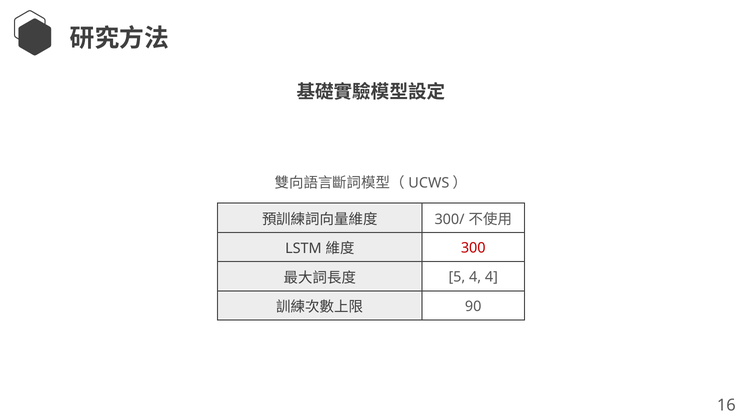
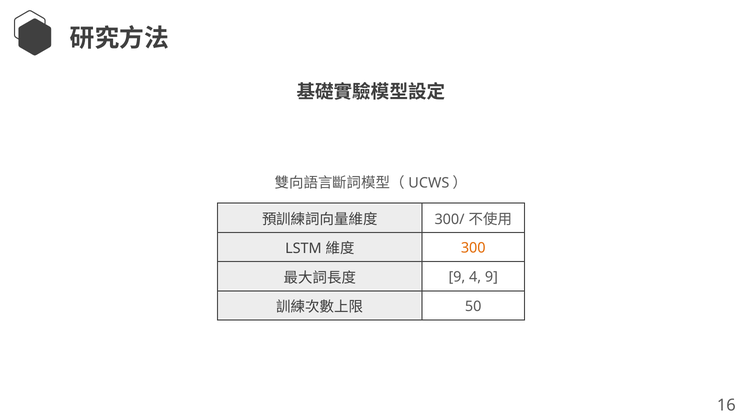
300 colour: red -> orange
5 at (457, 277): 5 -> 9
4 4: 4 -> 9
90: 90 -> 50
